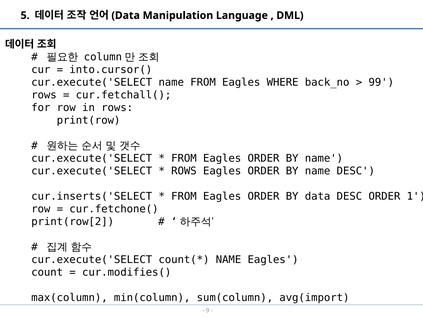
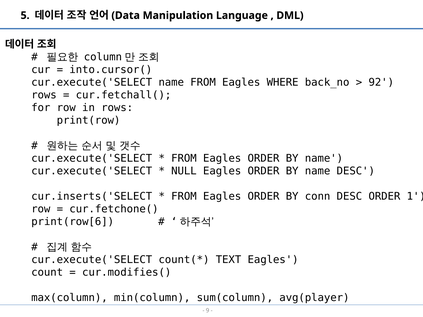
99: 99 -> 92
ROWS at (184, 171): ROWS -> NULL
BY data: data -> conn
print(row[2: print(row[2 -> print(row[6
NAME at (228, 260): NAME -> TEXT
avg(import: avg(import -> avg(player
